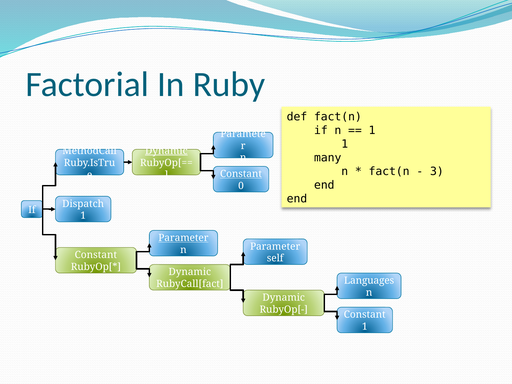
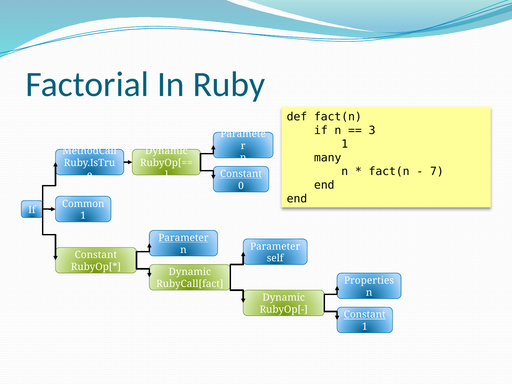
1 at (372, 130): 1 -> 3
Dynamic at (166, 151) underline: present -> none
3: 3 -> 7
Dispatch: Dispatch -> Common
Languages: Languages -> Properties
Constant at (365, 315) underline: none -> present
